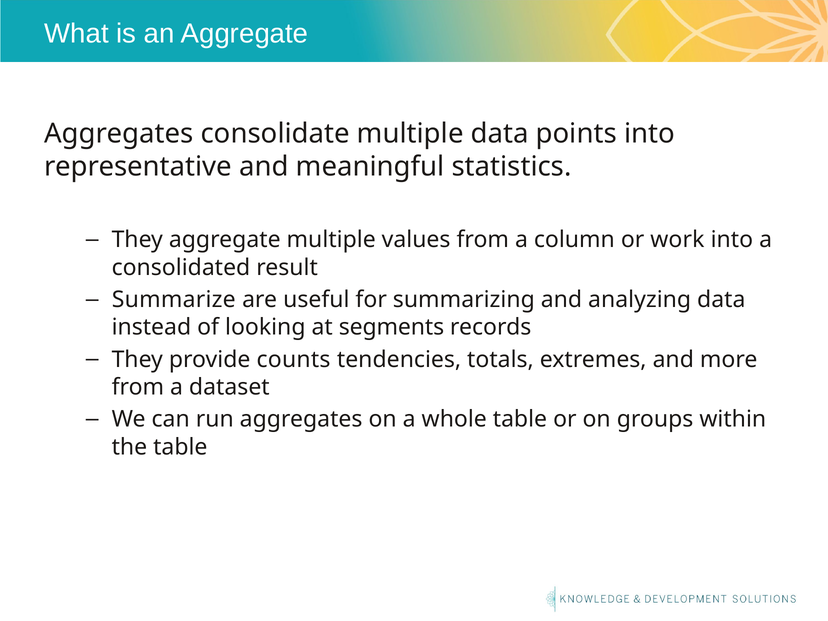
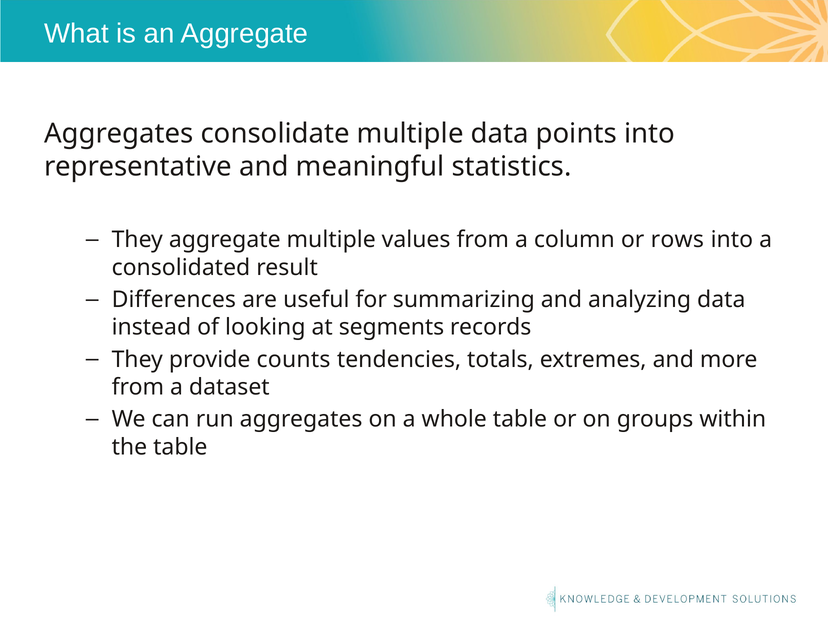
work: work -> rows
Summarize: Summarize -> Differences
